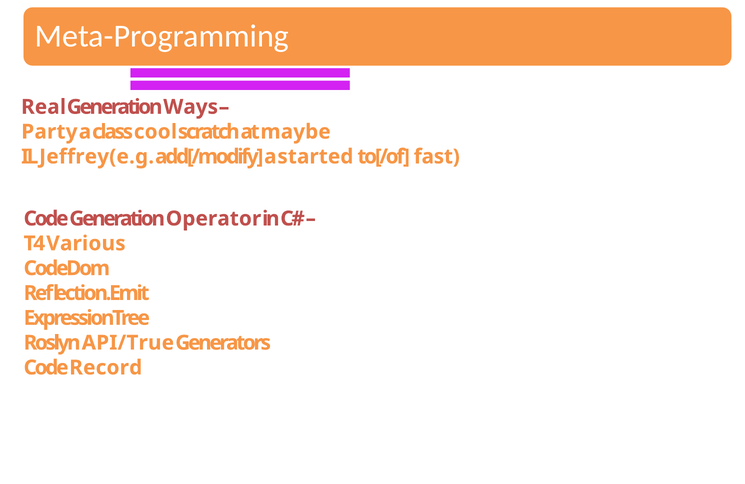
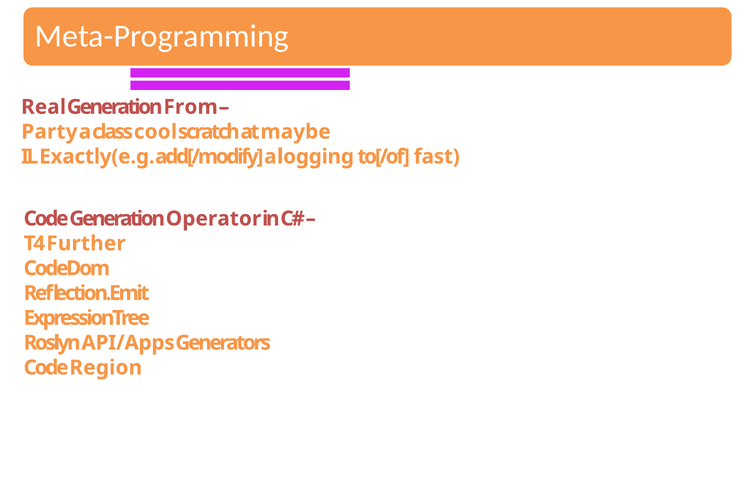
Ways: Ways -> From
Jeffrey(e.g: Jeffrey(e.g -> Exactly(e.g
started: started -> logging
Various: Various -> Further
API/True: API/True -> API/Apps
Record: Record -> Region
